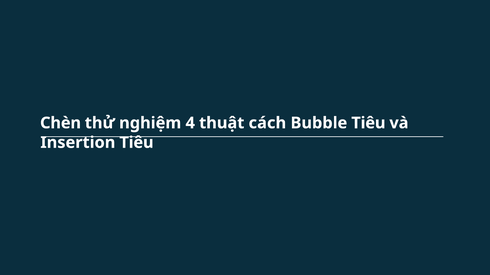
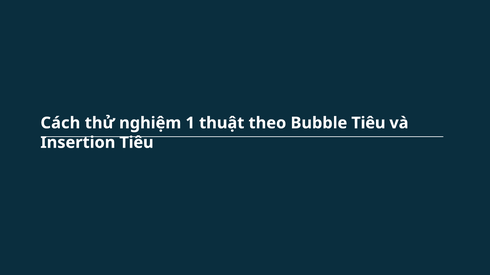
Chèn: Chèn -> Cách
4: 4 -> 1
cách: cách -> theo
